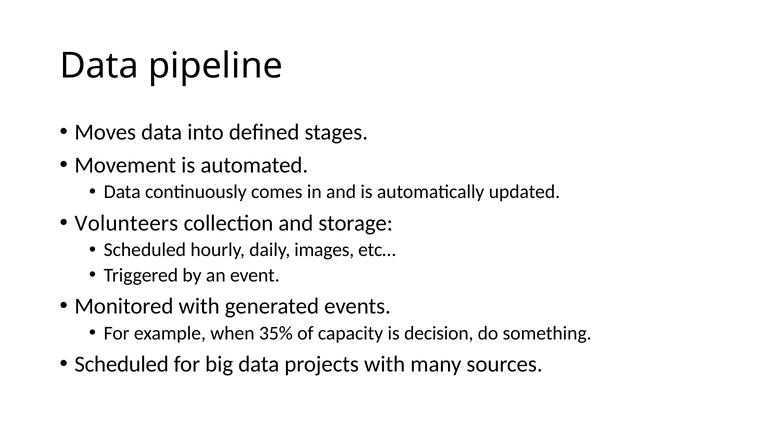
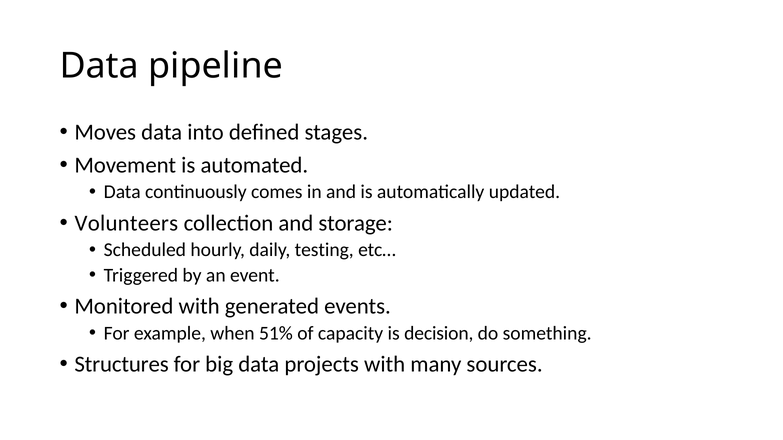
images: images -> testing
35%: 35% -> 51%
Scheduled at (122, 365): Scheduled -> Structures
